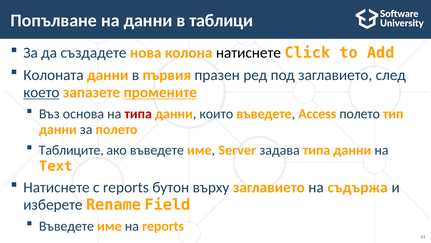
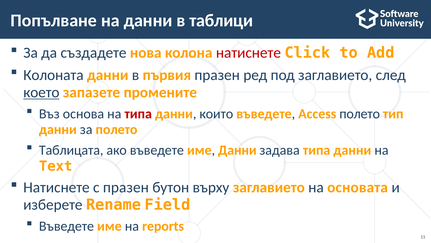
натиснете at (248, 53) colour: black -> red
промените underline: present -> none
Таблиците: Таблиците -> Таблицата
име Server: Server -> Данни
с reports: reports -> празен
съдържа: съдържа -> основата
